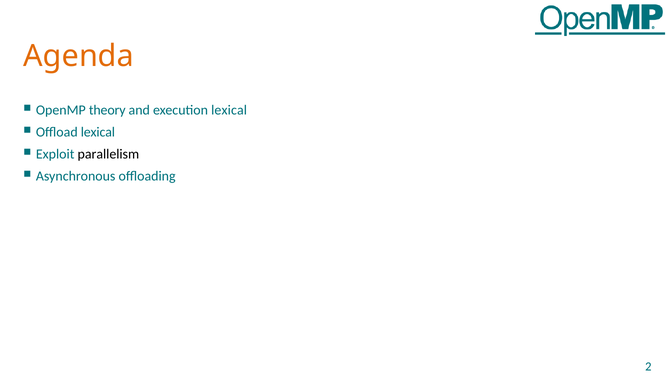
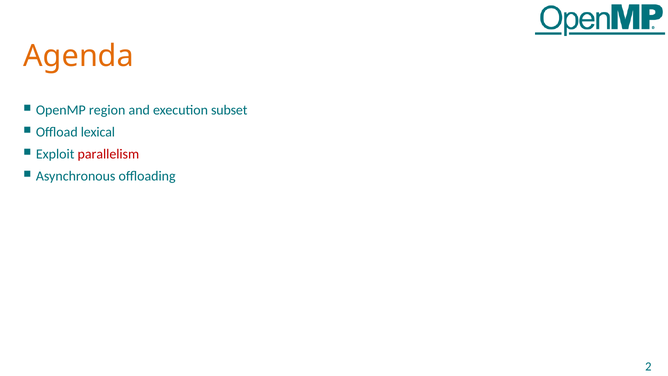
theory: theory -> region
execution lexical: lexical -> subset
parallelism colour: black -> red
